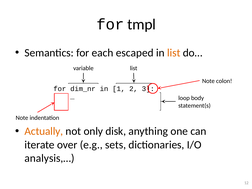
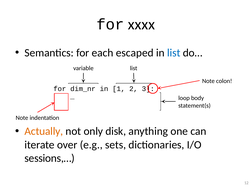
tmpl: tmpl -> xxxx
list at (174, 53) colour: orange -> blue
analysis,…: analysis,… -> sessions,…
